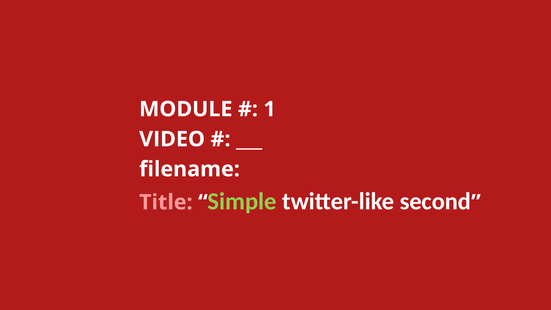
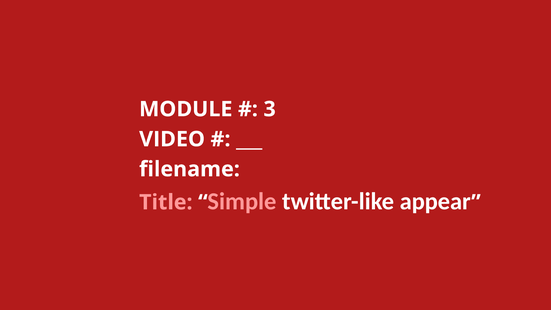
1: 1 -> 3
Simple colour: light green -> pink
second: second -> appear
